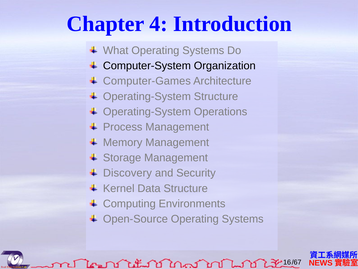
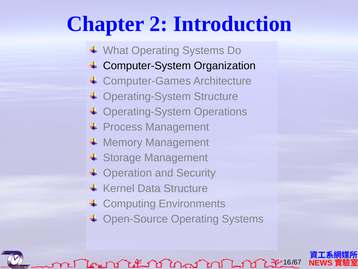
4: 4 -> 2
Discovery: Discovery -> Operation
